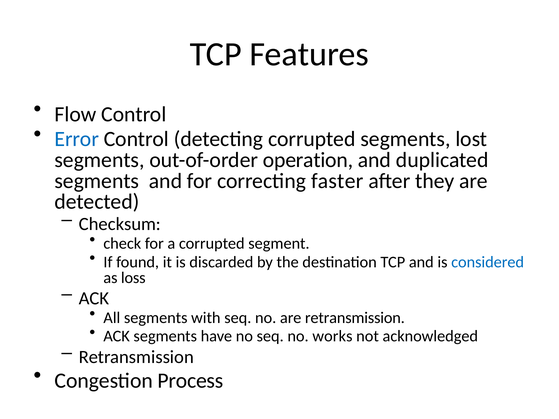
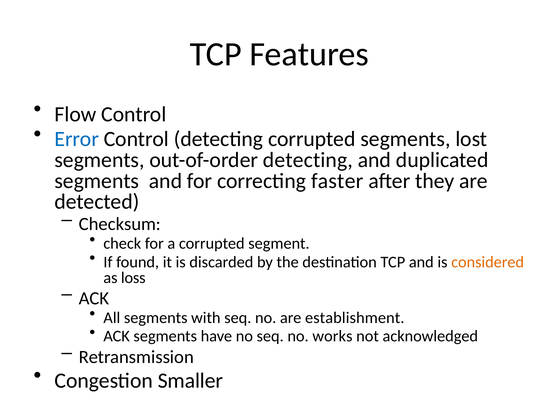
out-of-order operation: operation -> detecting
considered colour: blue -> orange
are retransmission: retransmission -> establishment
Process: Process -> Smaller
